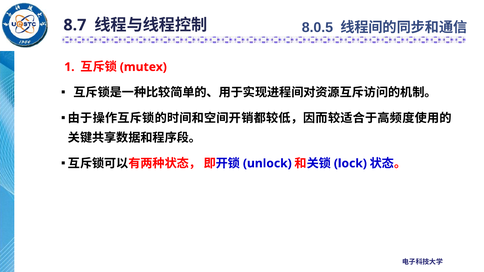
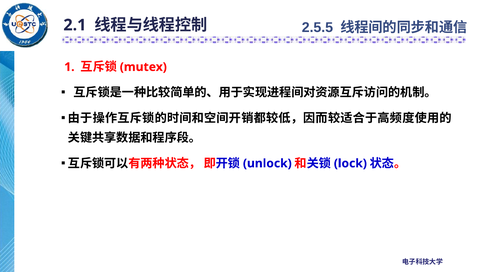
8.0.5: 8.0.5 -> 2.5.5
8.7: 8.7 -> 2.1
